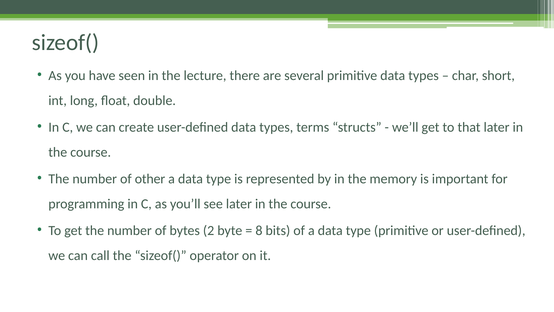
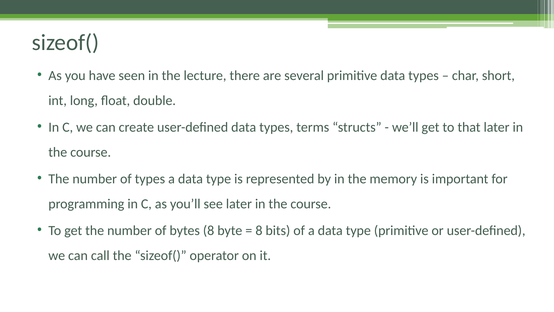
of other: other -> types
bytes 2: 2 -> 8
